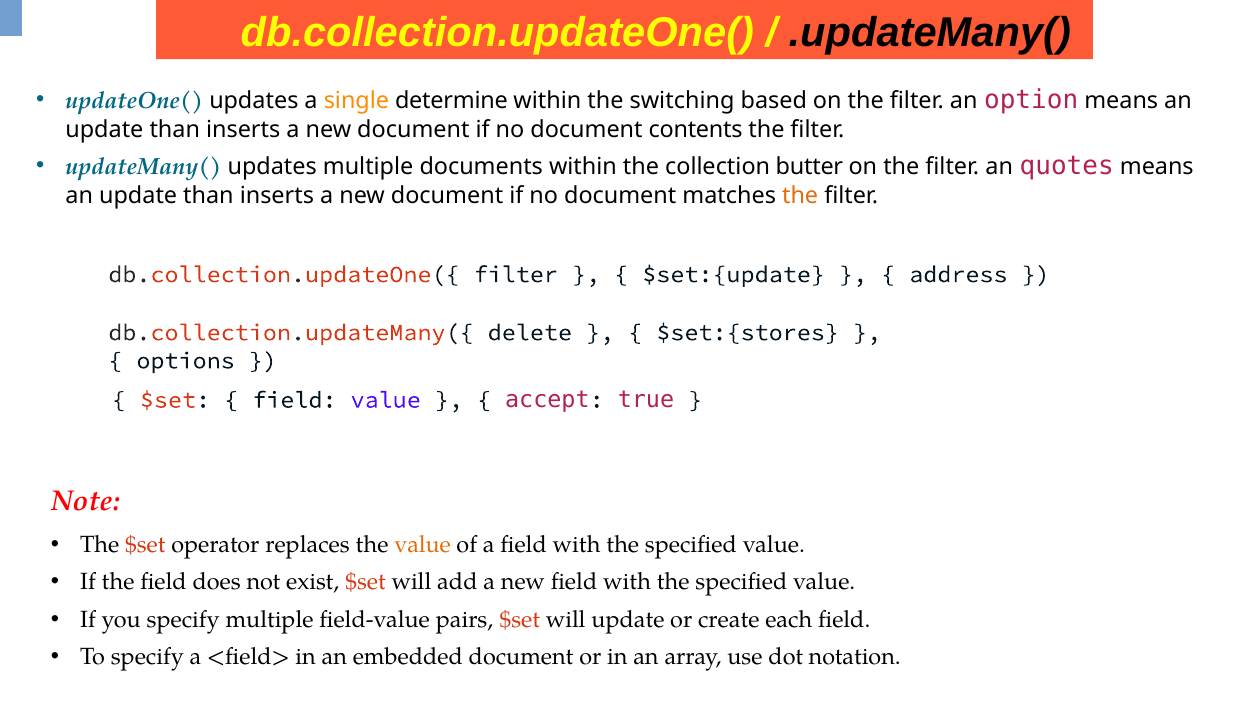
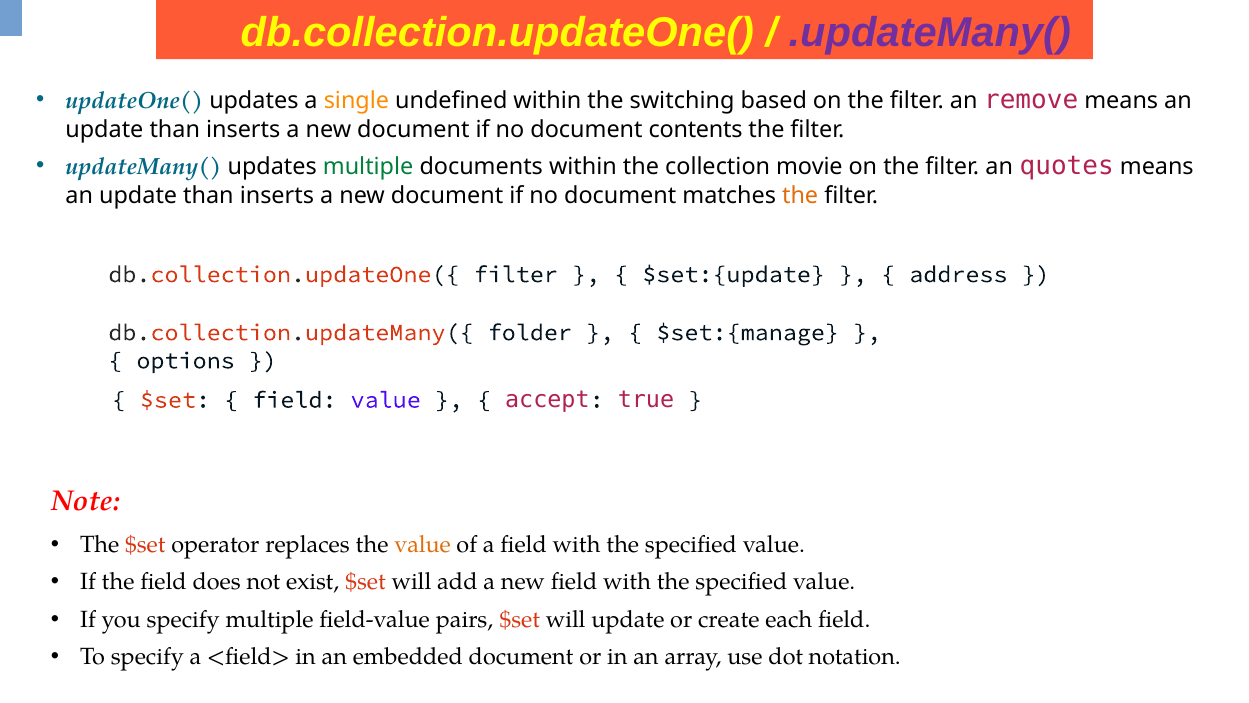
.updateMany( colour: black -> purple
determine: determine -> undefined
option: option -> remove
multiple at (368, 167) colour: black -> green
butter: butter -> movie
delete: delete -> folder
$set:{stores: $set:{stores -> $set:{manage
